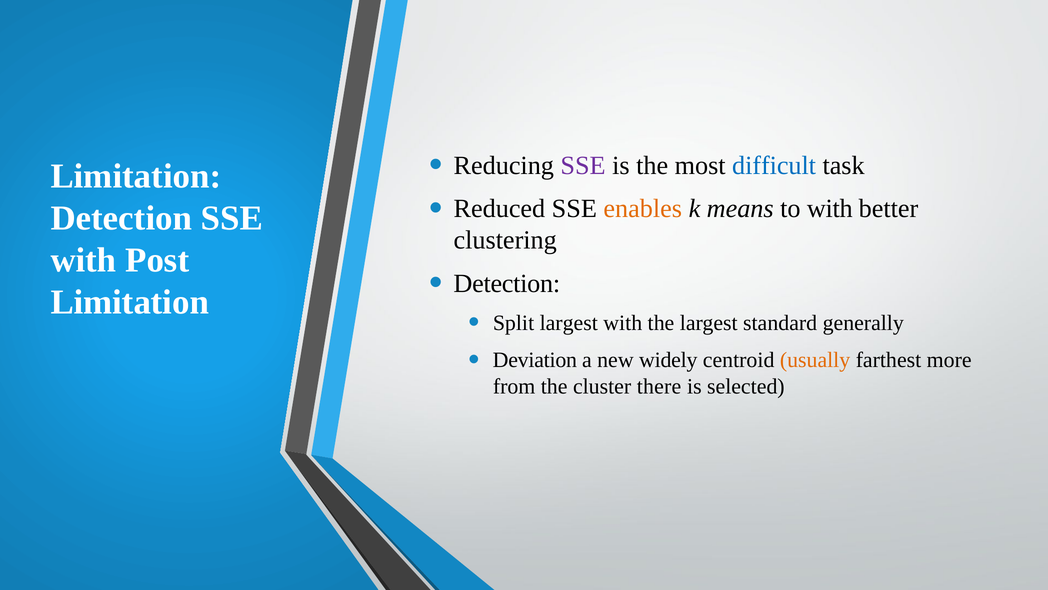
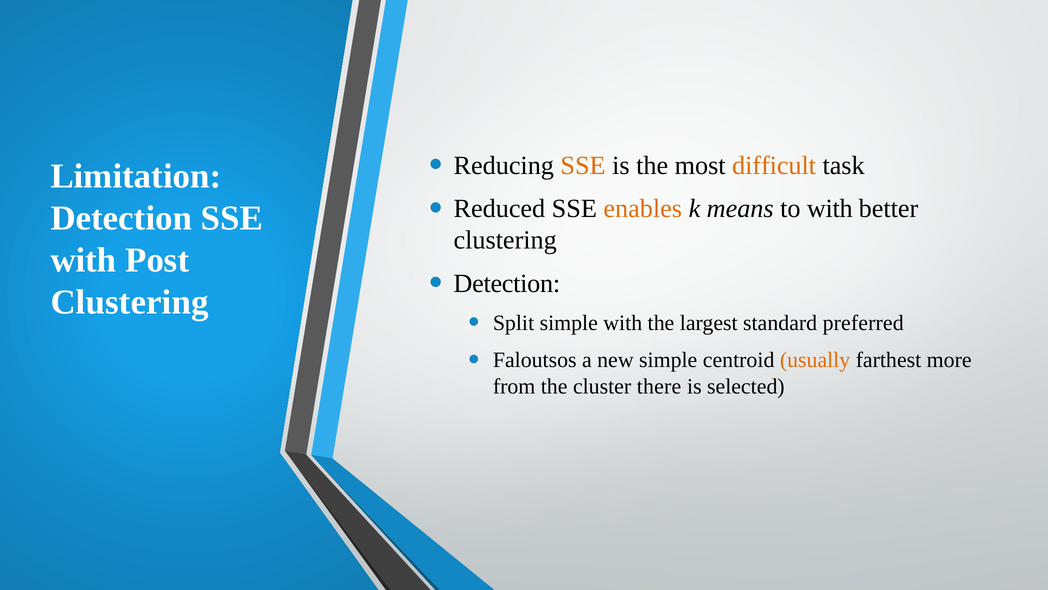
SSE at (583, 165) colour: purple -> orange
difficult colour: blue -> orange
Limitation at (130, 302): Limitation -> Clustering
Split largest: largest -> simple
generally: generally -> preferred
Deviation: Deviation -> Faloutsos
new widely: widely -> simple
